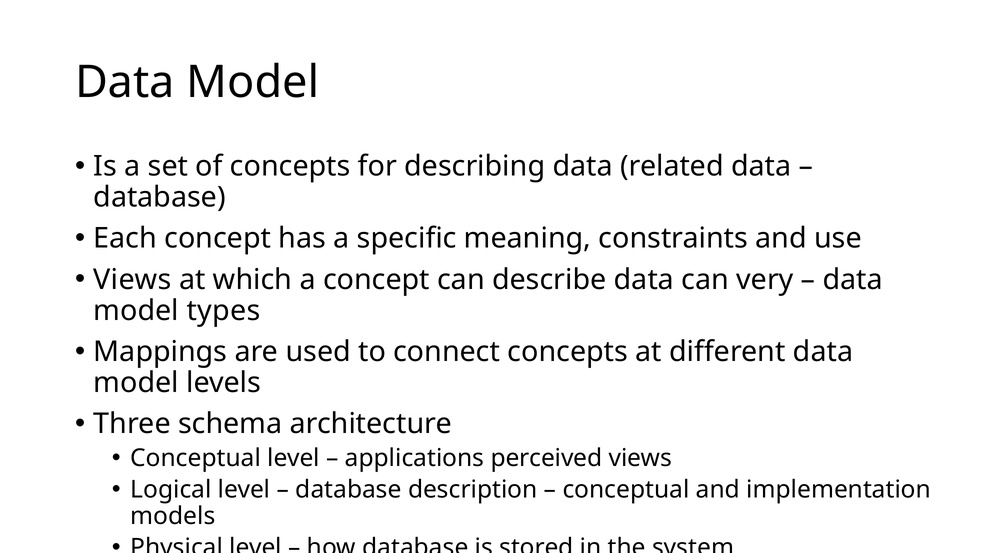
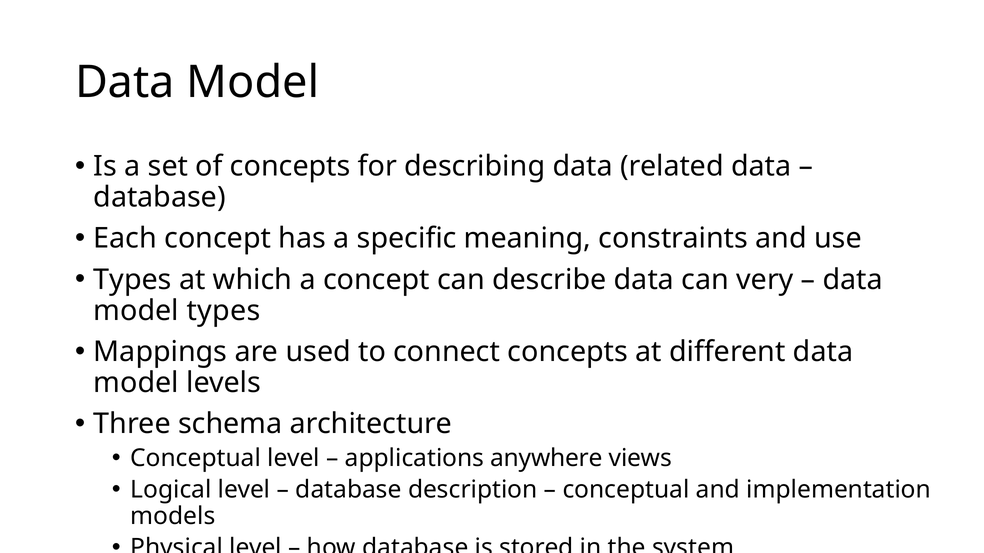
Views at (132, 280): Views -> Types
perceived: perceived -> anywhere
